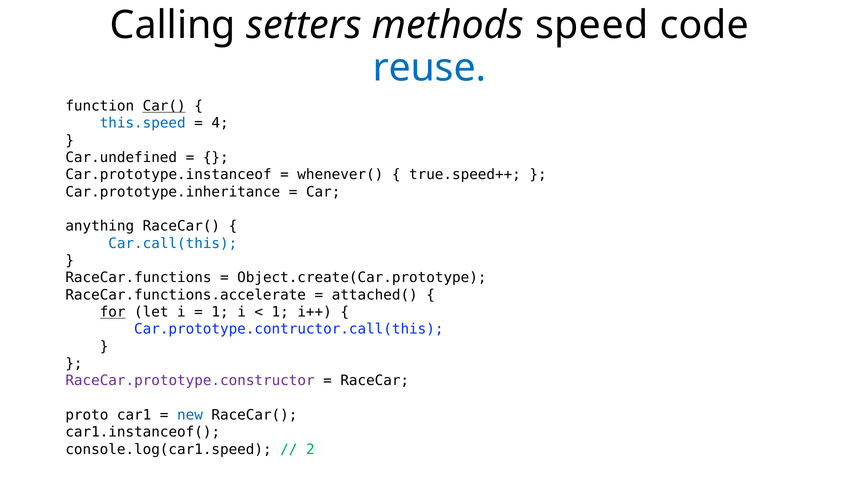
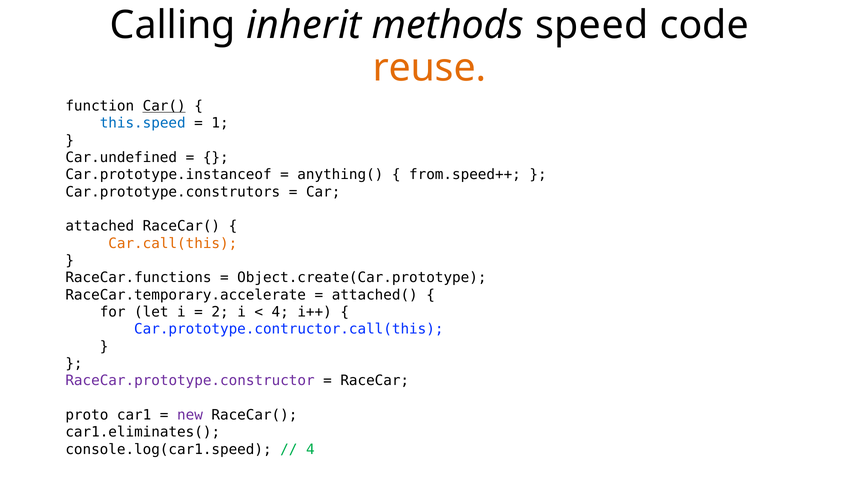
setters: setters -> inherit
reuse colour: blue -> orange
4: 4 -> 1
whenever(: whenever( -> anything(
true.speed++: true.speed++ -> from.speed++
Car.prototype.inheritance: Car.prototype.inheritance -> Car.prototype.construtors
anything: anything -> attached
Car.call(this colour: blue -> orange
RaceCar.functions.accelerate: RaceCar.functions.accelerate -> RaceCar.temporary.accelerate
for underline: present -> none
1 at (220, 312): 1 -> 2
1 at (280, 312): 1 -> 4
new colour: blue -> purple
car1.instanceof(: car1.instanceof( -> car1.eliminates(
2 at (310, 450): 2 -> 4
